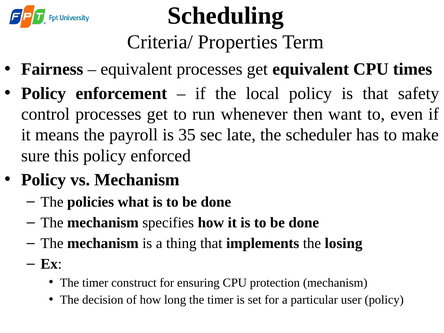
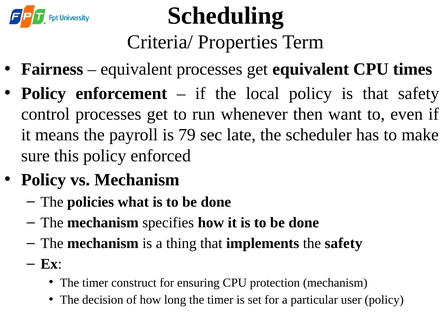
35: 35 -> 79
the losing: losing -> safety
